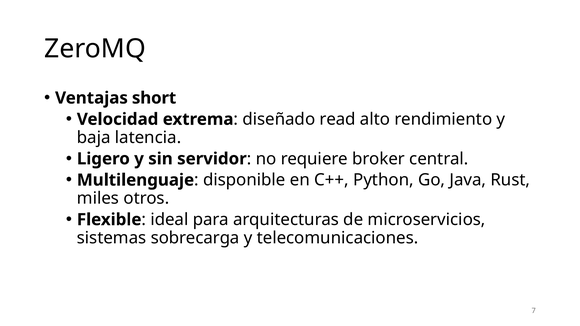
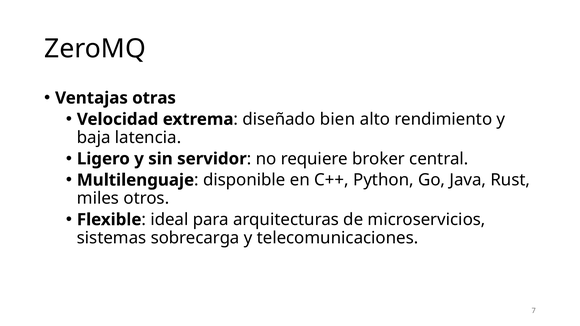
short: short -> otras
read: read -> bien
